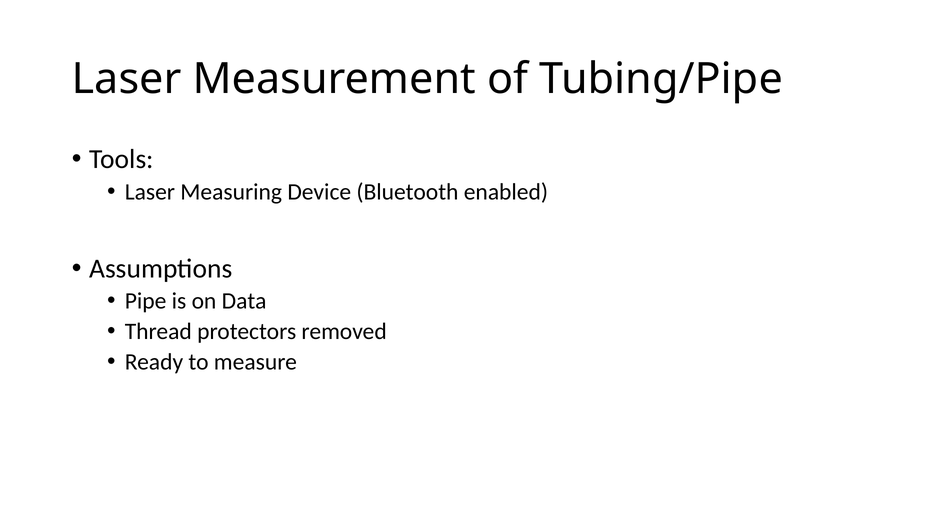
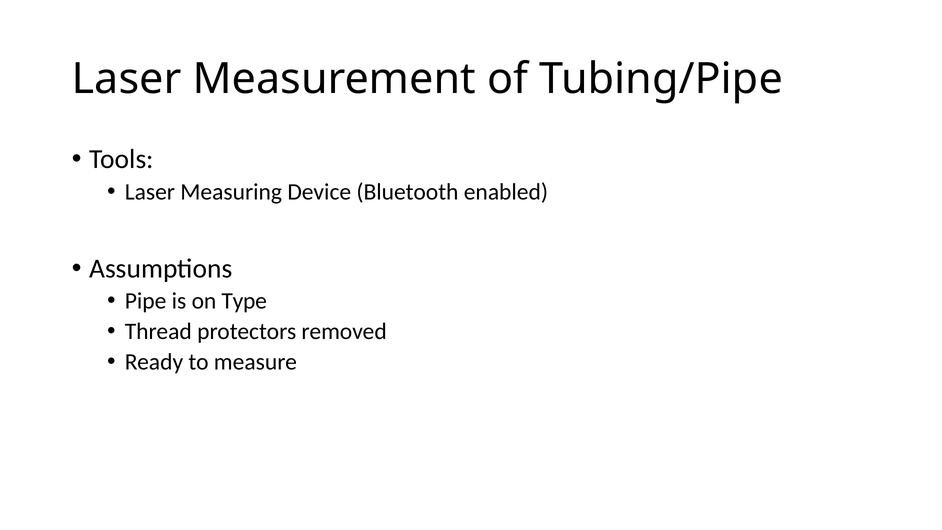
Data: Data -> Type
